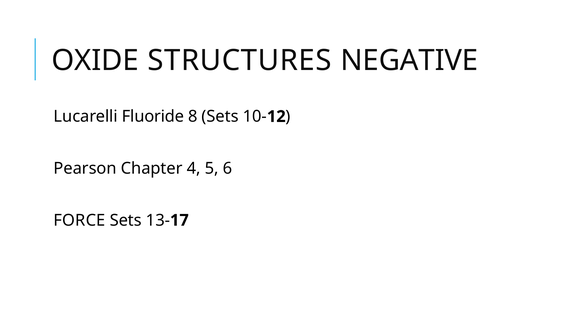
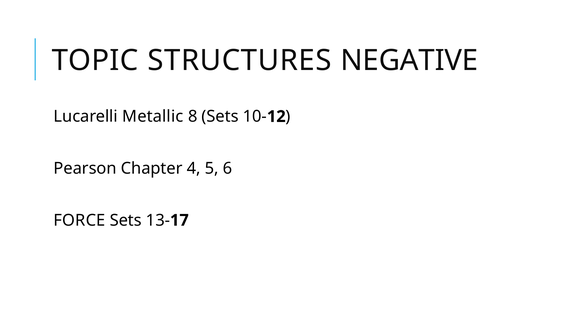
OXIDE: OXIDE -> TOPIC
Fluoride: Fluoride -> Metallic
